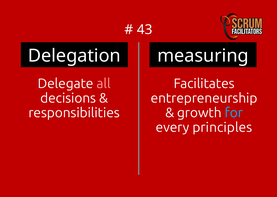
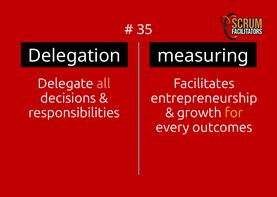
43: 43 -> 35
for colour: light blue -> yellow
principles: principles -> outcomes
